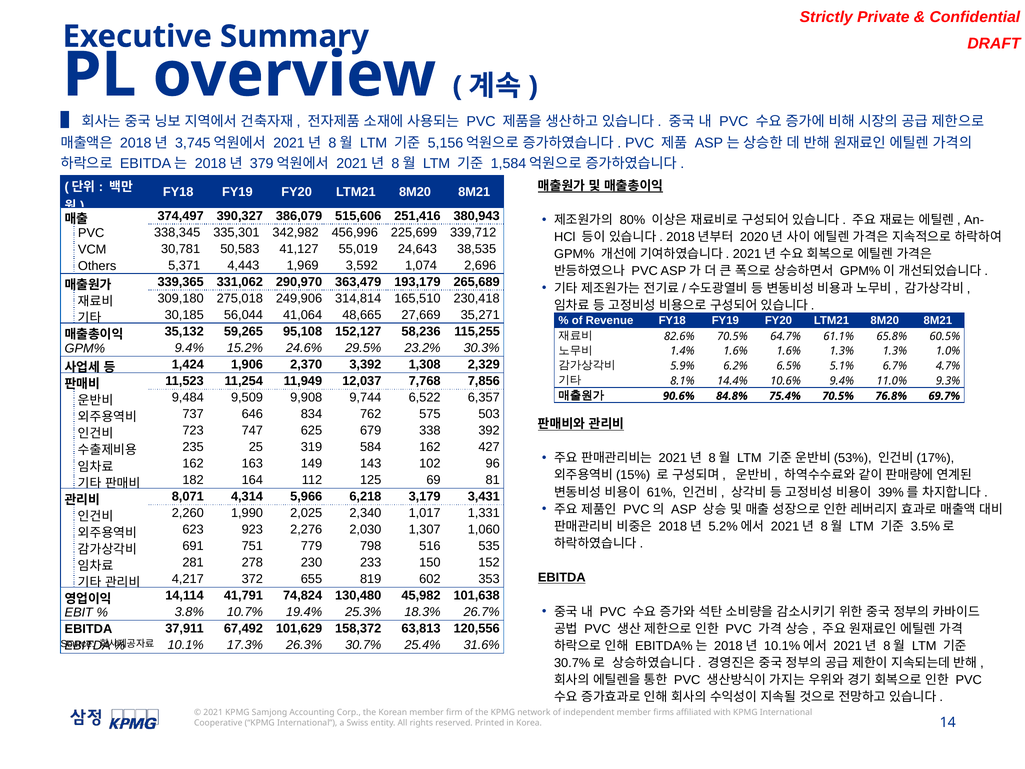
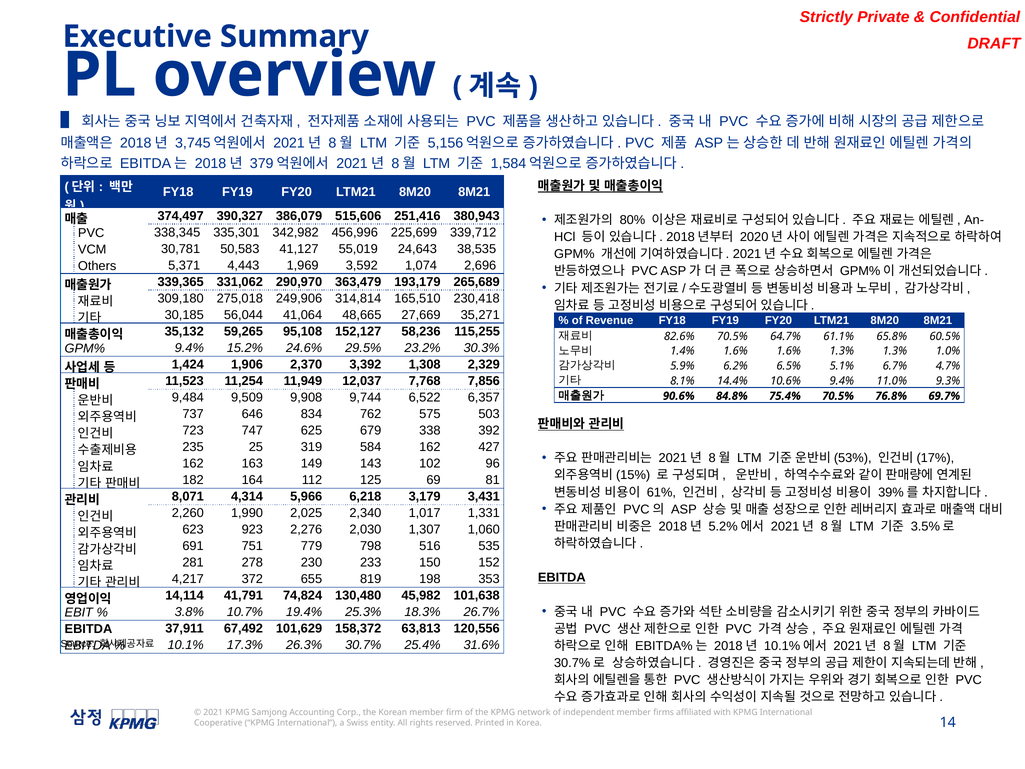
602: 602 -> 198
